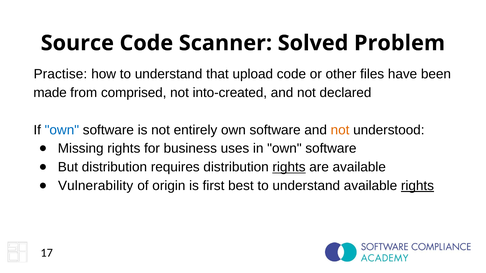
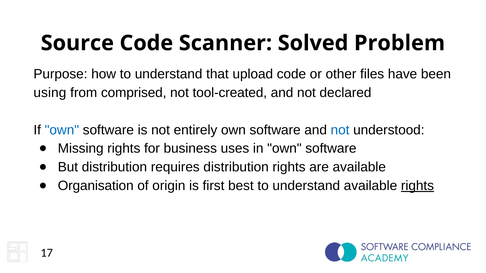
Practise: Practise -> Purpose
made: made -> using
into-created: into-created -> tool-created
not at (340, 130) colour: orange -> blue
rights at (289, 167) underline: present -> none
Vulnerability: Vulnerability -> Organisation
